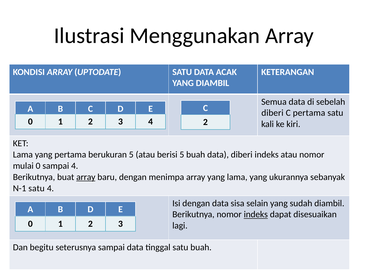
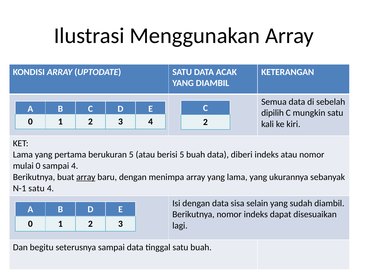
diberi at (272, 113): diberi -> dipilih
C pertama: pertama -> mungkin
indeks at (256, 214) underline: present -> none
